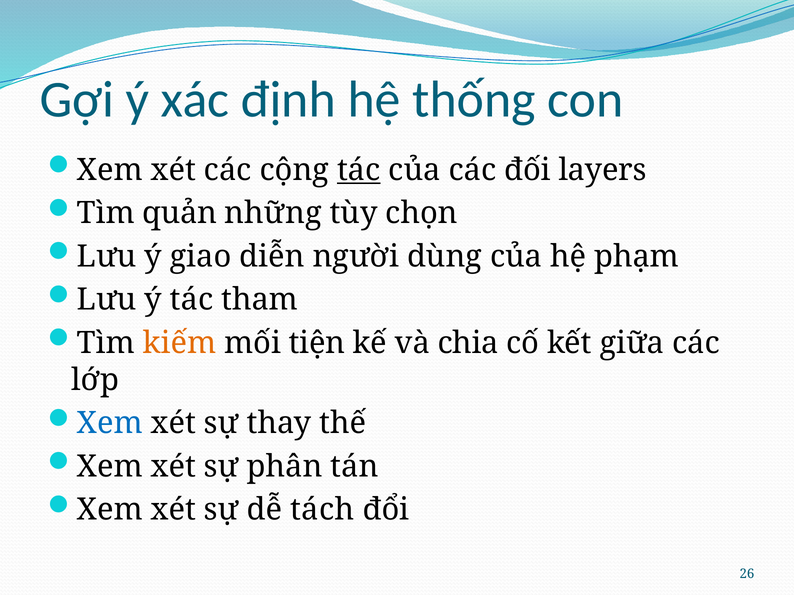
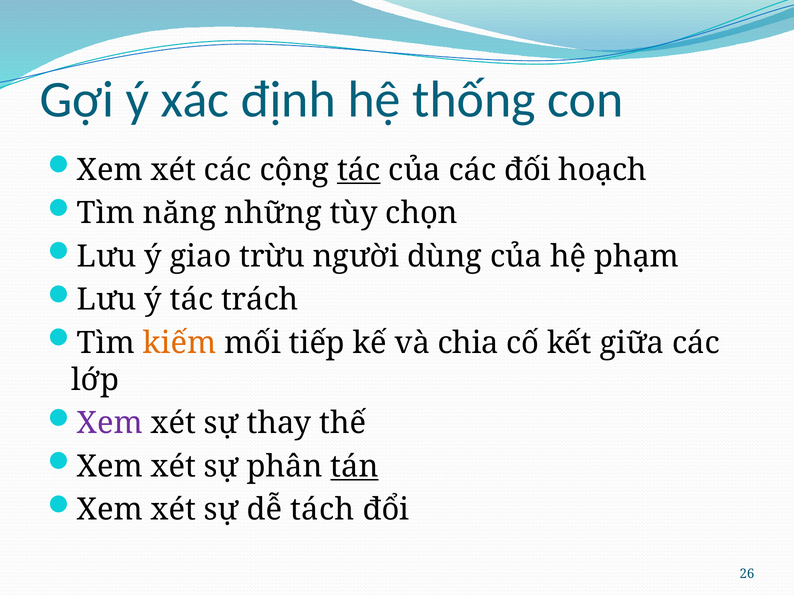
layers: layers -> hoạch
quản: quản -> năng
diễn: diễn -> trừu
tham: tham -> trách
tiện: tiện -> tiếp
Xem at (110, 424) colour: blue -> purple
tán underline: none -> present
